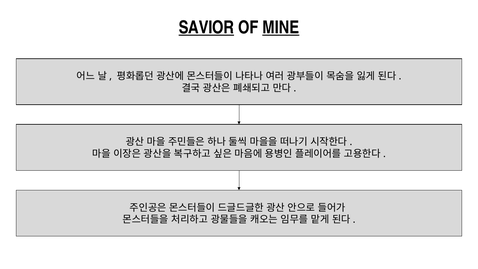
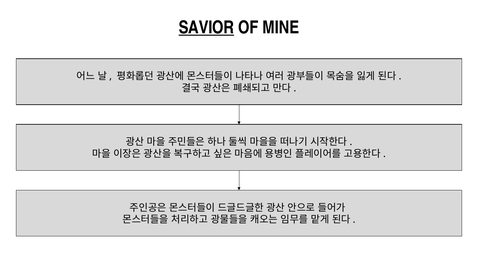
MINE underline: present -> none
